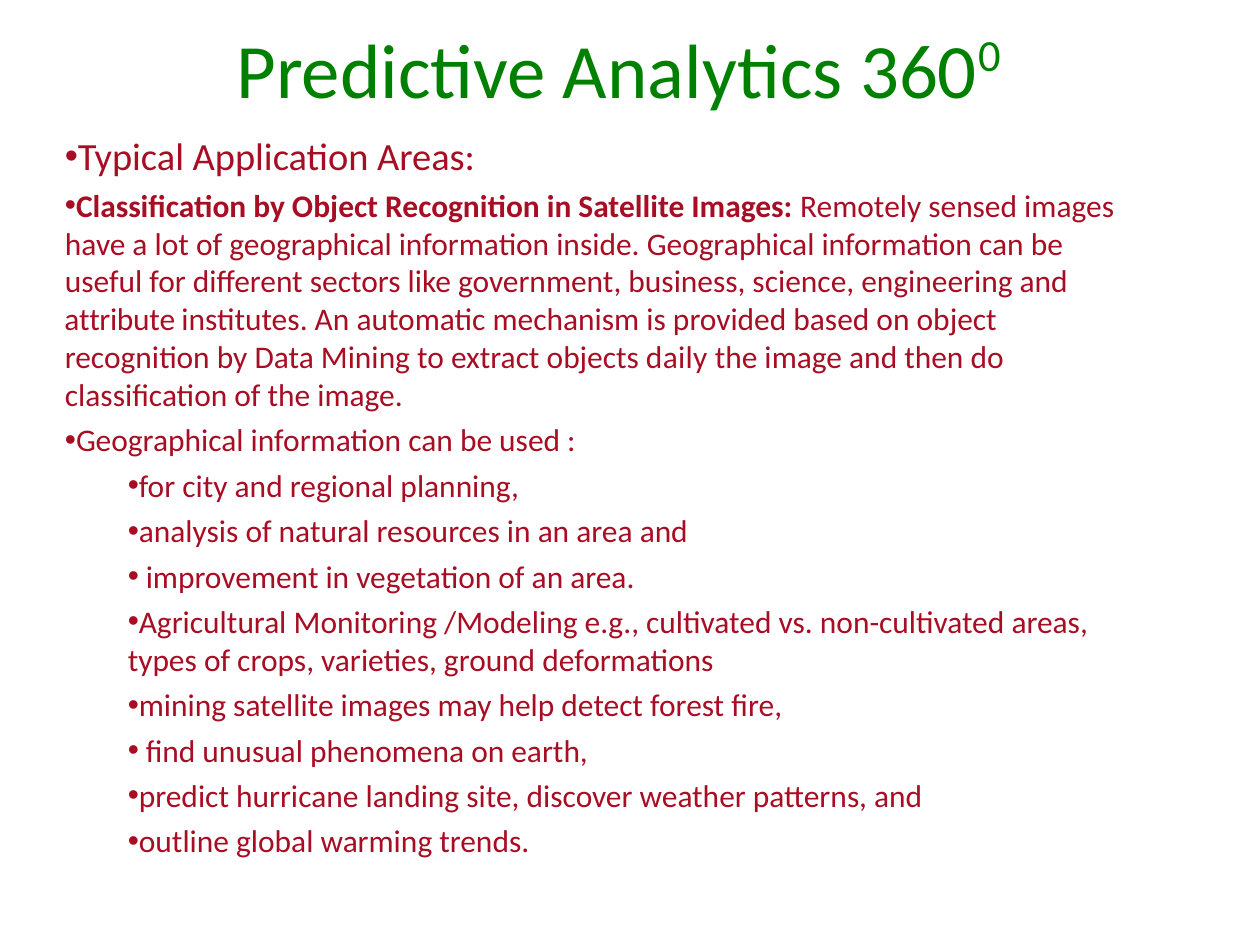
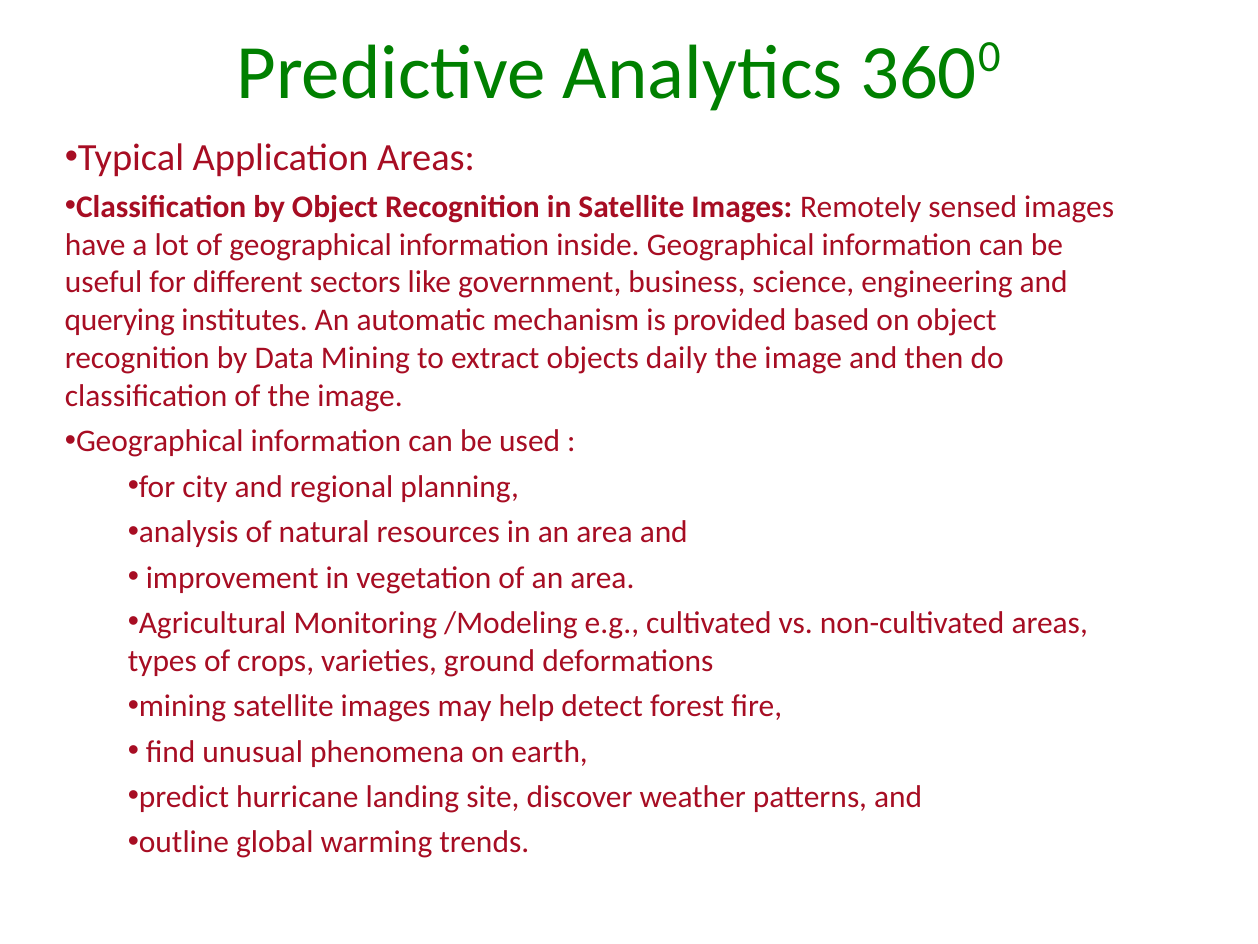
attribute: attribute -> querying
